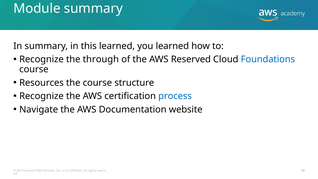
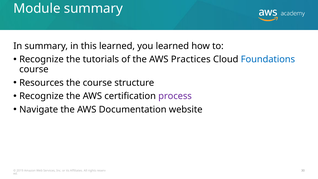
through: through -> tutorials
Reserved: Reserved -> Practices
process colour: blue -> purple
